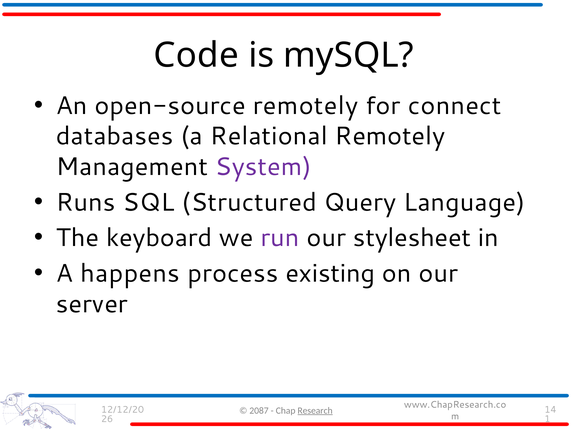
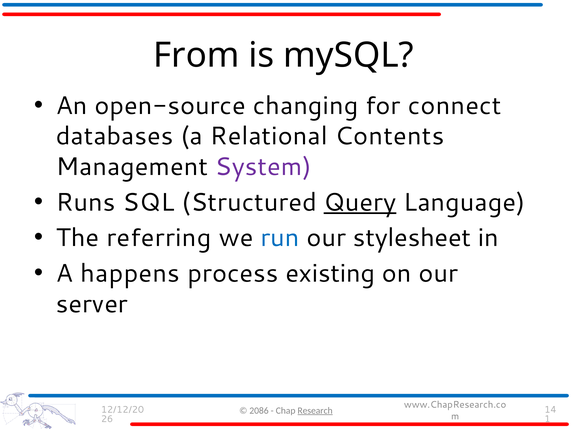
Code: Code -> From
open-source remotely: remotely -> changing
Relational Remotely: Remotely -> Contents
Query underline: none -> present
keyboard: keyboard -> referring
run colour: purple -> blue
2087: 2087 -> 2086
